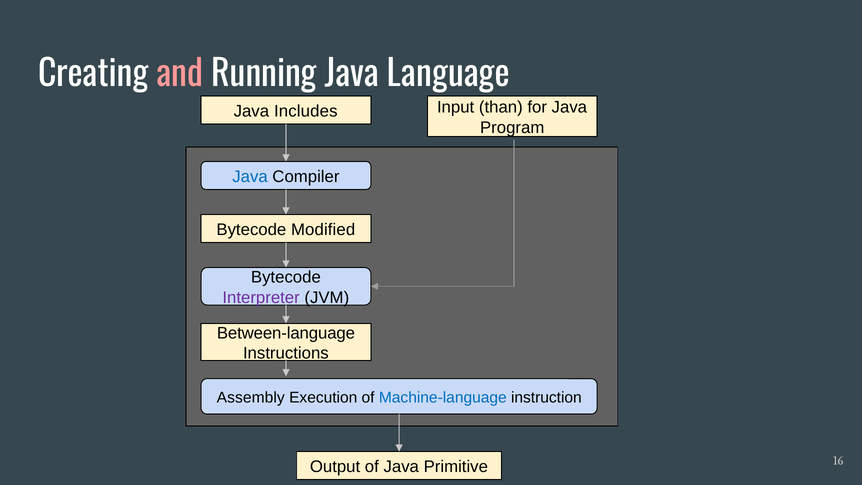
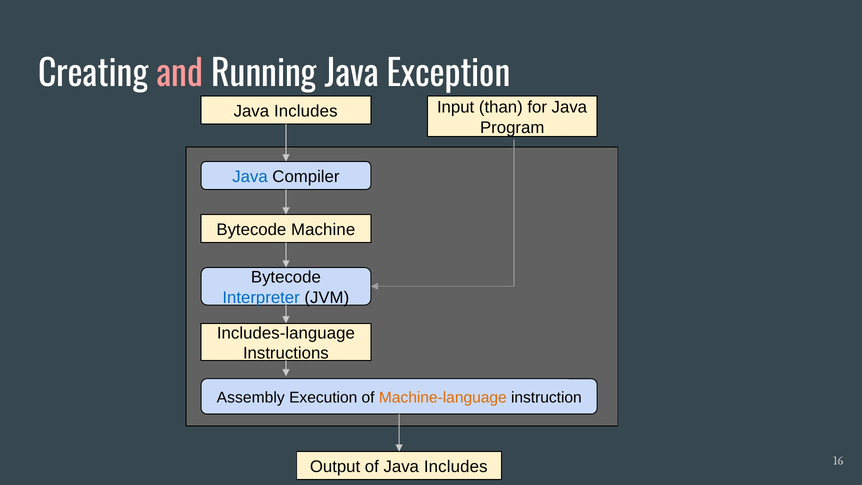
Language: Language -> Exception
Modified: Modified -> Machine
Interpreter colour: purple -> blue
Between-language: Between-language -> Includes-language
Machine-language colour: blue -> orange
of Java Primitive: Primitive -> Includes
